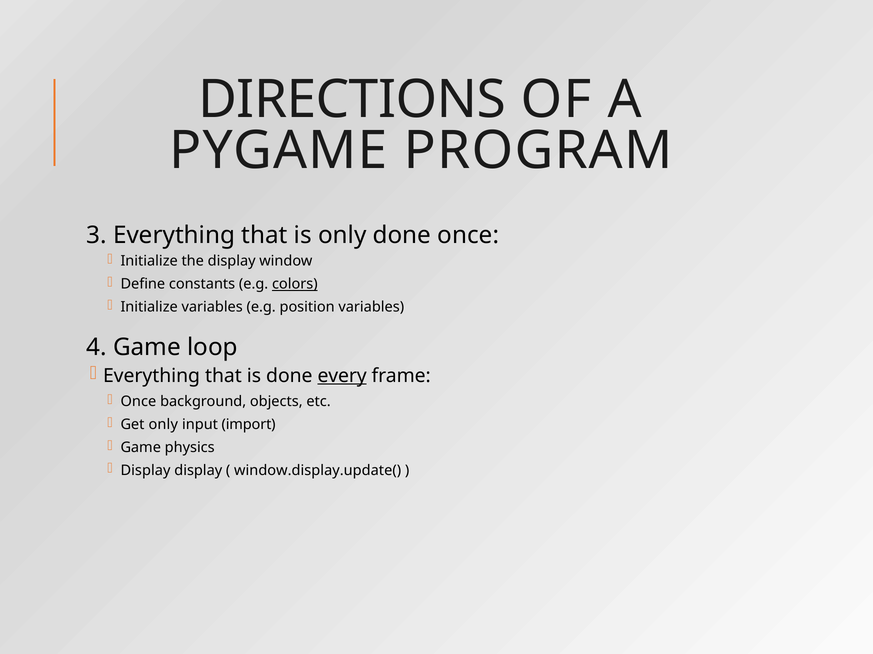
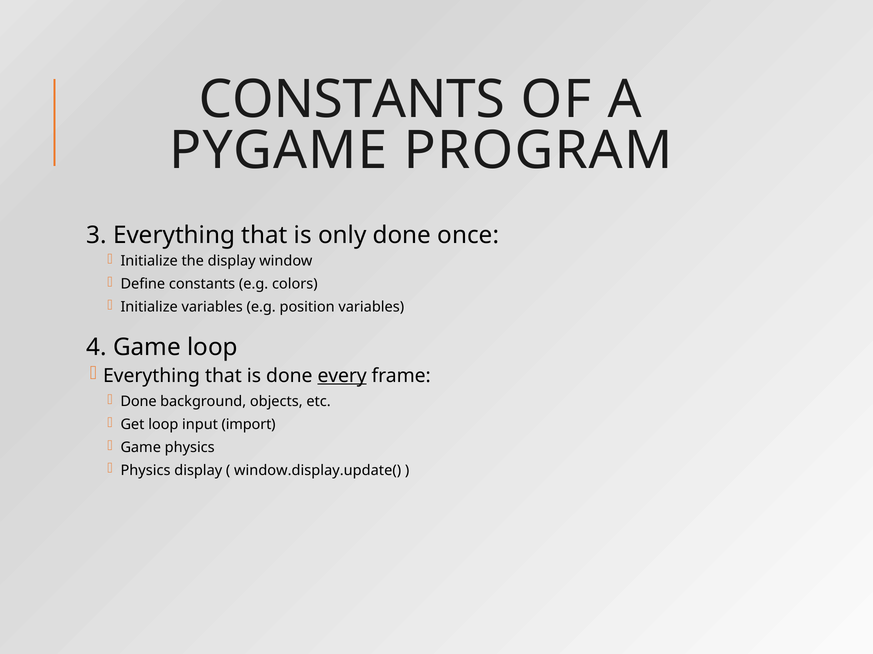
DIRECTIONS at (352, 100): DIRECTIONS -> CONSTANTS
colors underline: present -> none
Once at (138, 402): Once -> Done
Get only: only -> loop
Display at (145, 471): Display -> Physics
